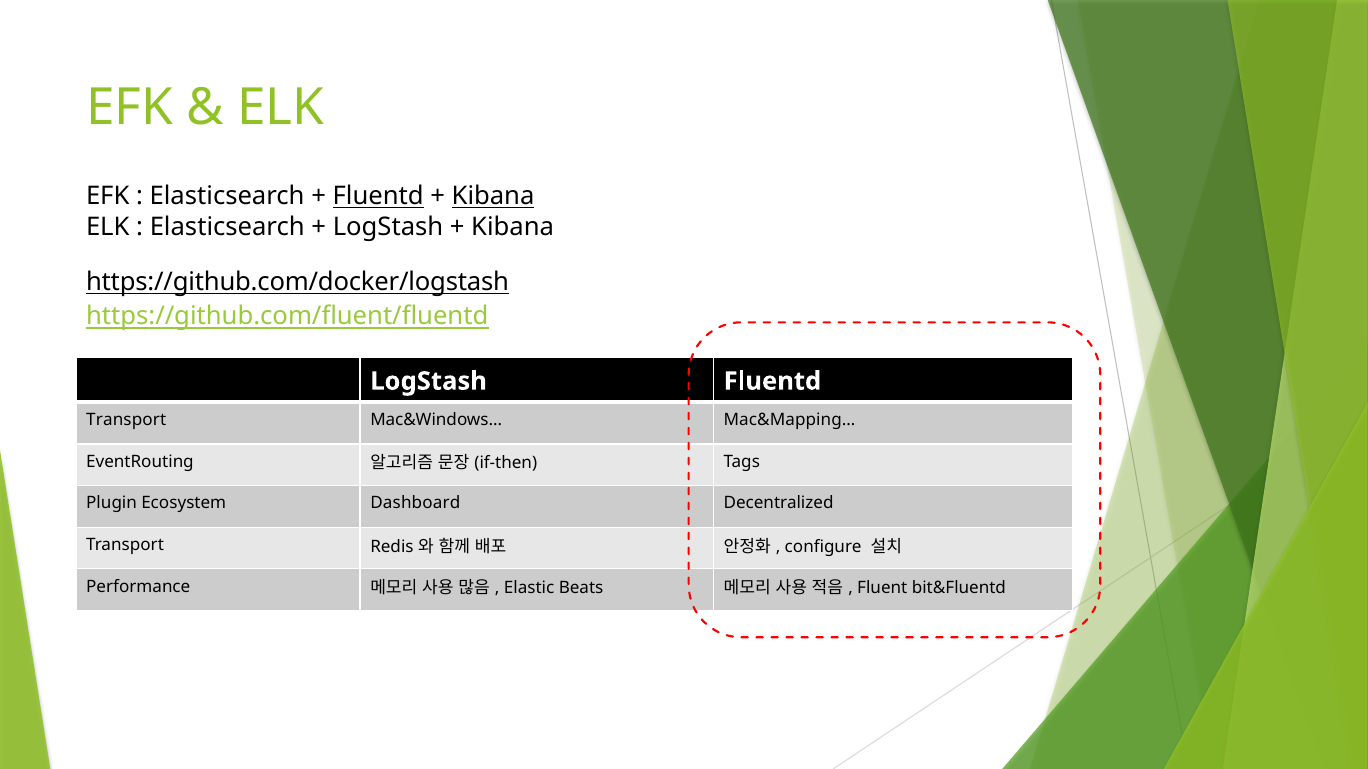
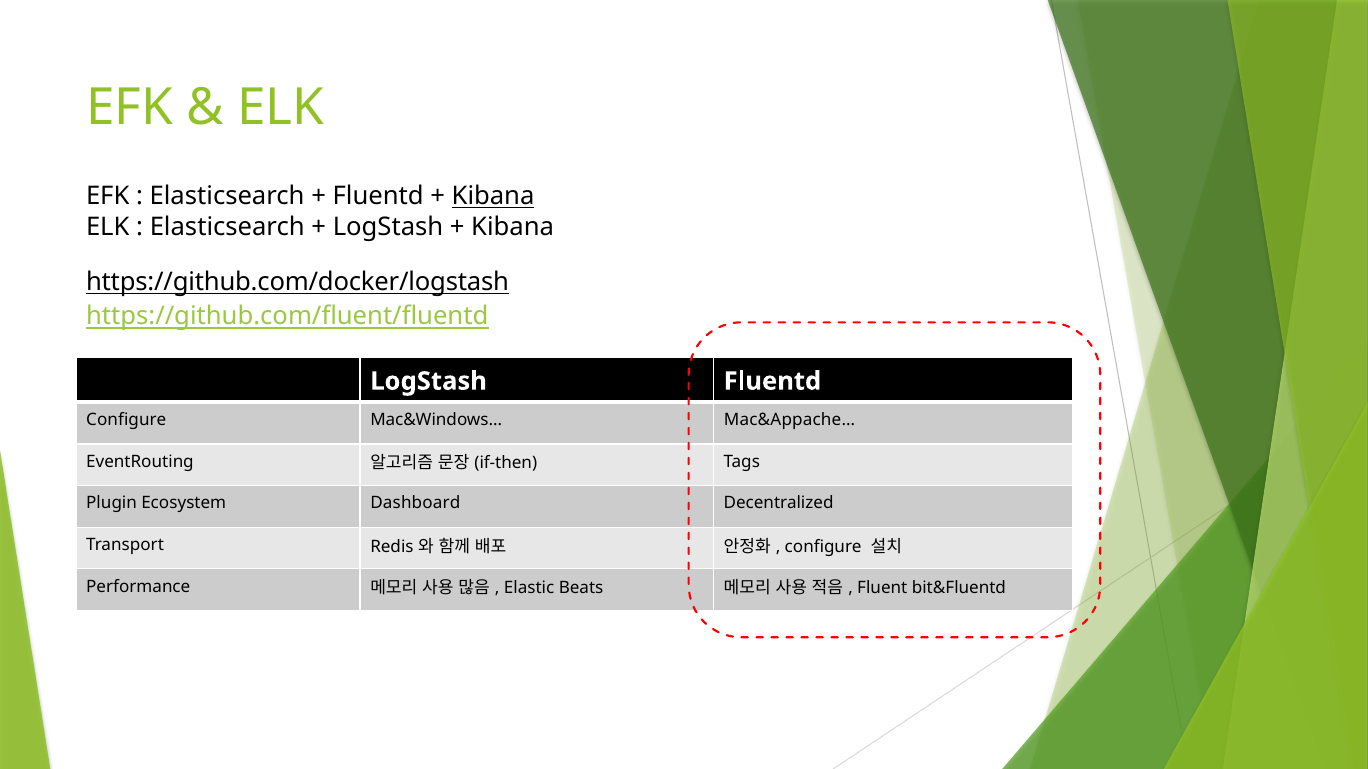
Fluentd at (378, 197) underline: present -> none
Transport at (126, 420): Transport -> Configure
Mac&Mapping…: Mac&Mapping… -> Mac&Appache…
